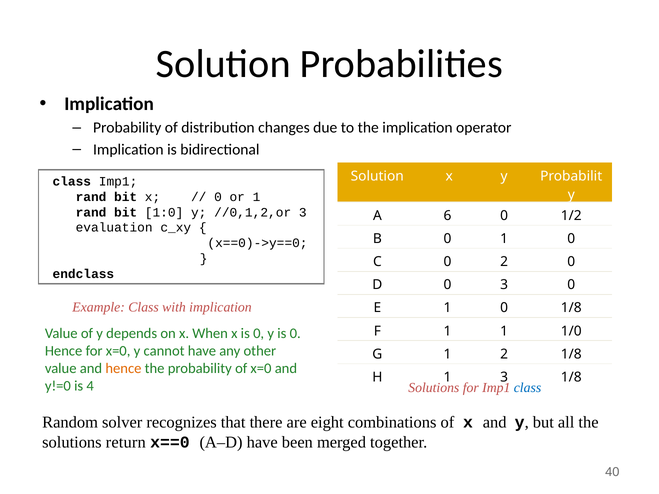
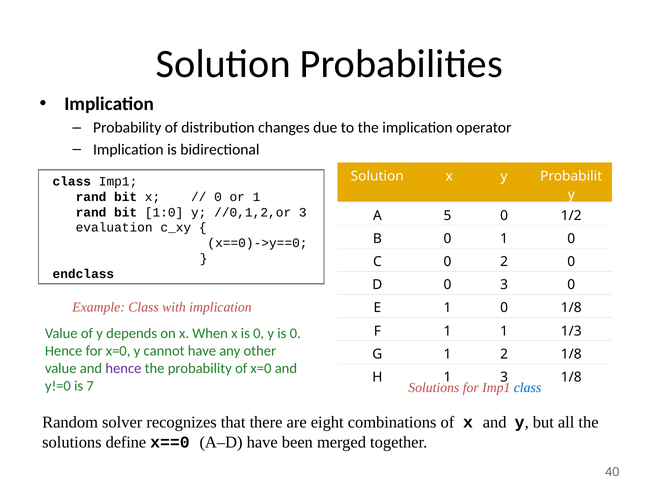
6: 6 -> 5
1/0: 1/0 -> 1/3
hence at (123, 369) colour: orange -> purple
4: 4 -> 7
return: return -> define
